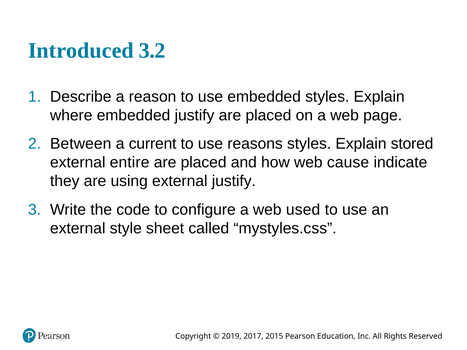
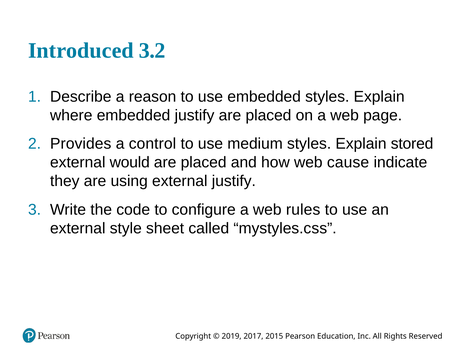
Between: Between -> Provides
current: current -> control
reasons: reasons -> medium
entire: entire -> would
used: used -> rules
